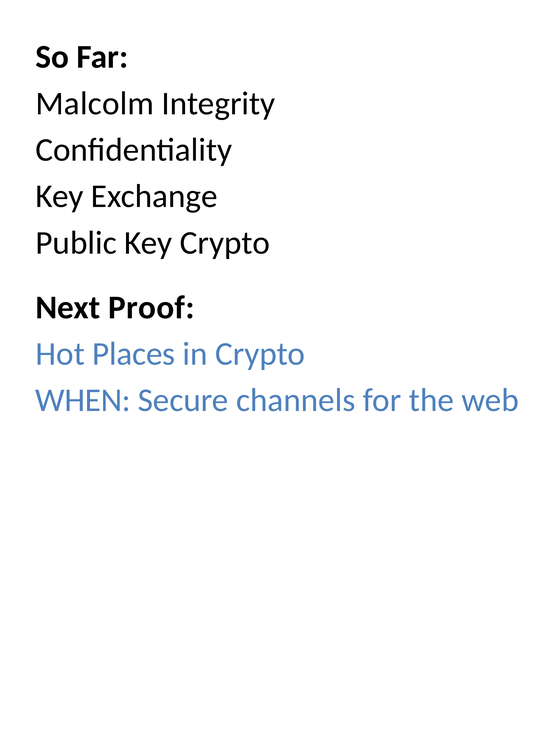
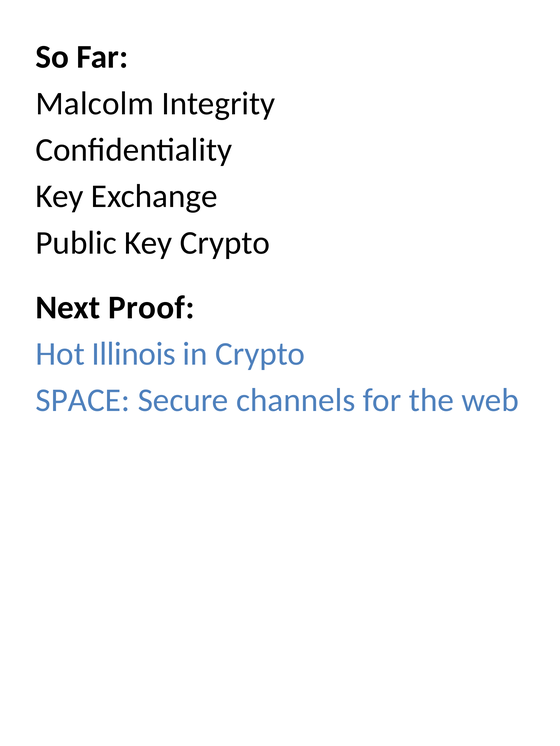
Places: Places -> Illinois
WHEN: WHEN -> SPACE
